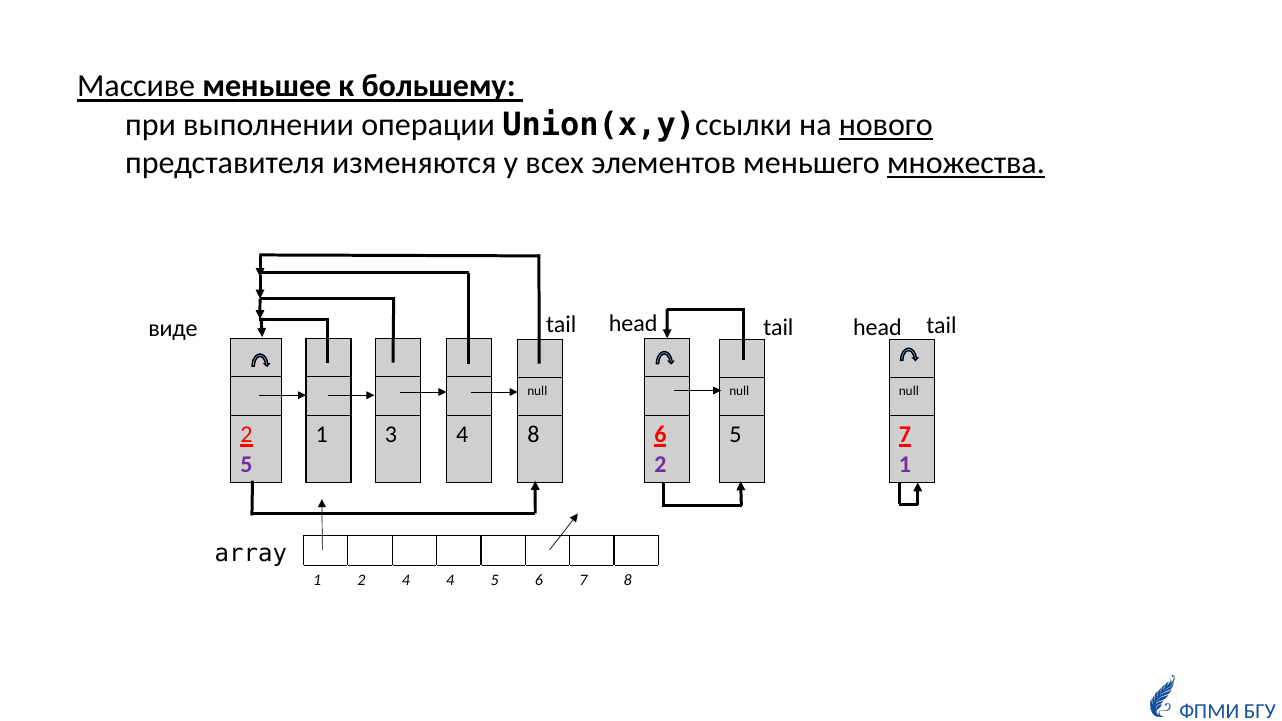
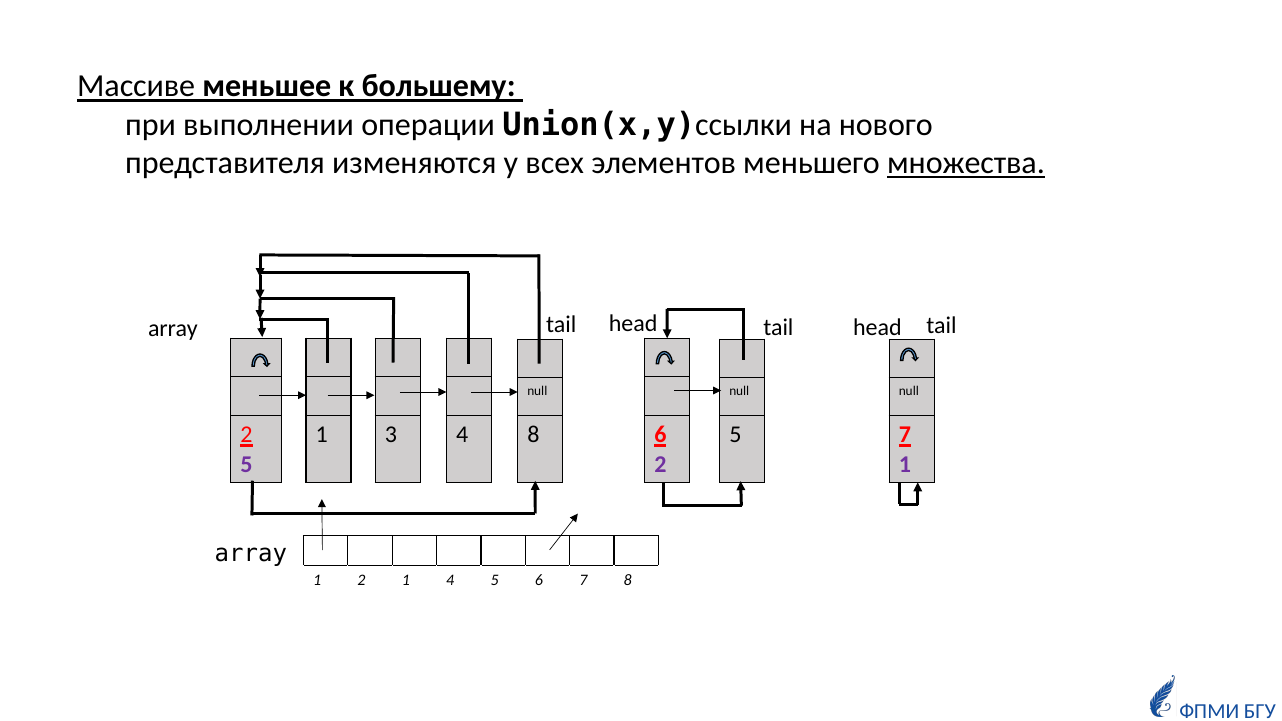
нового underline: present -> none
виде at (173, 329): виде -> array
2 4: 4 -> 1
